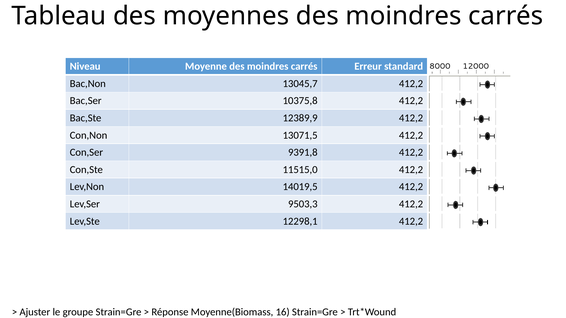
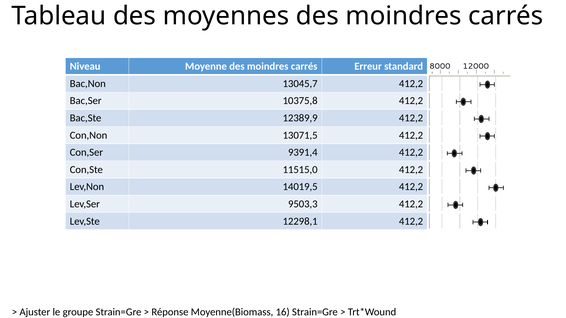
9391,8: 9391,8 -> 9391,4
